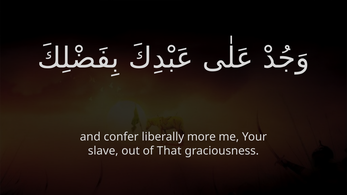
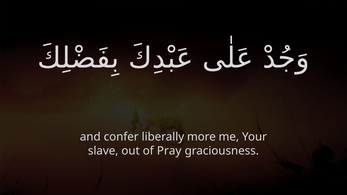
That: That -> Pray
